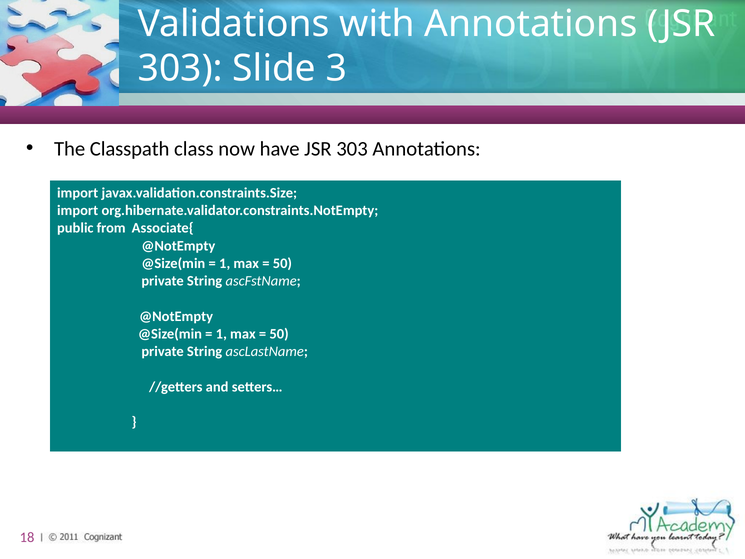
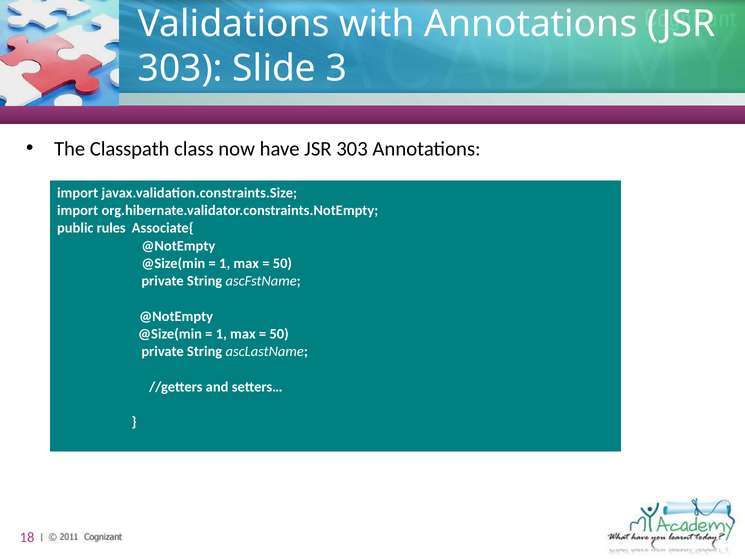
from: from -> rules
